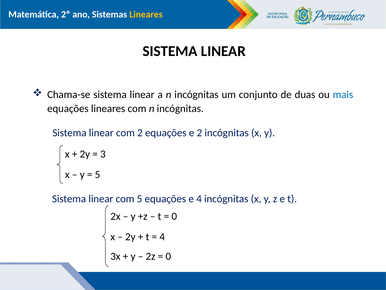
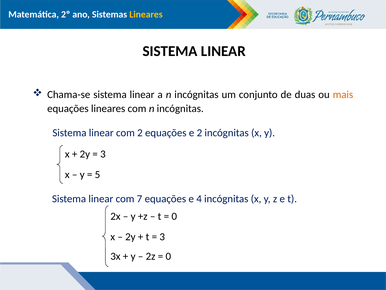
mais colour: blue -> orange
com 5: 5 -> 7
4 at (162, 236): 4 -> 3
